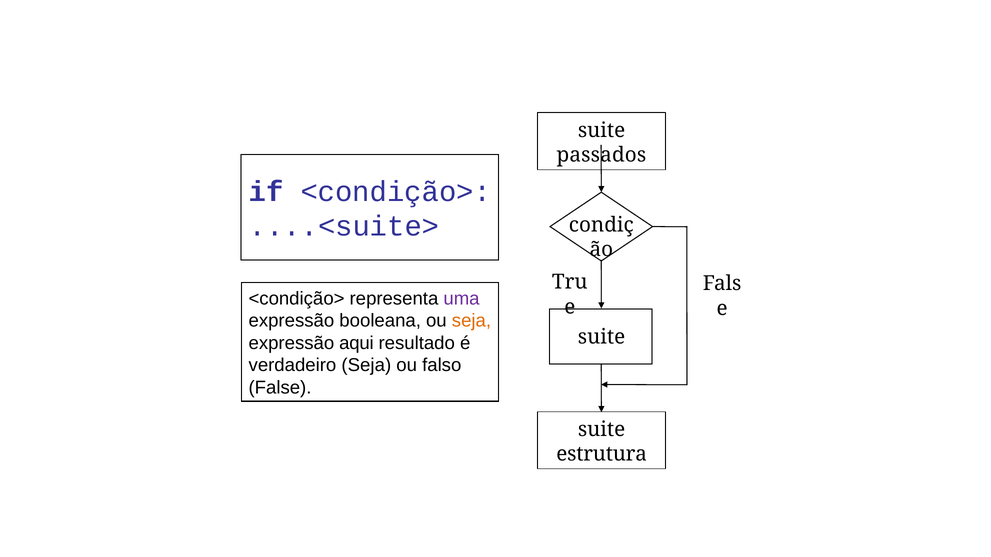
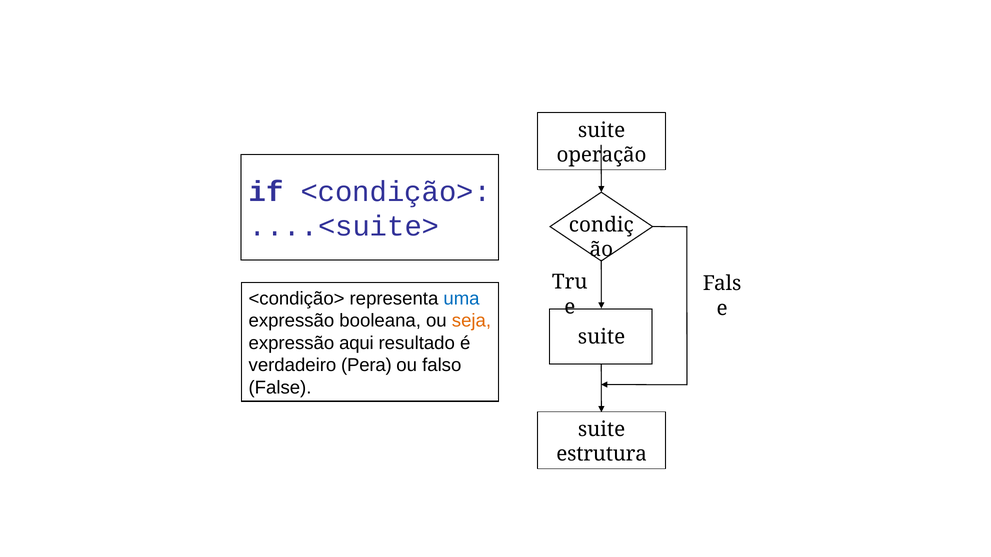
passados: passados -> operação
uma colour: purple -> blue
verdadeiro Seja: Seja -> Pera
